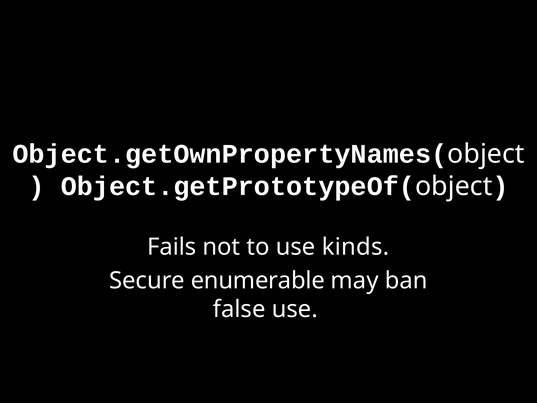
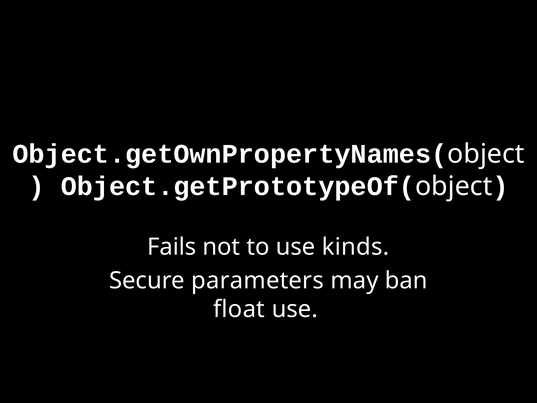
enumerable: enumerable -> parameters
false: false -> float
